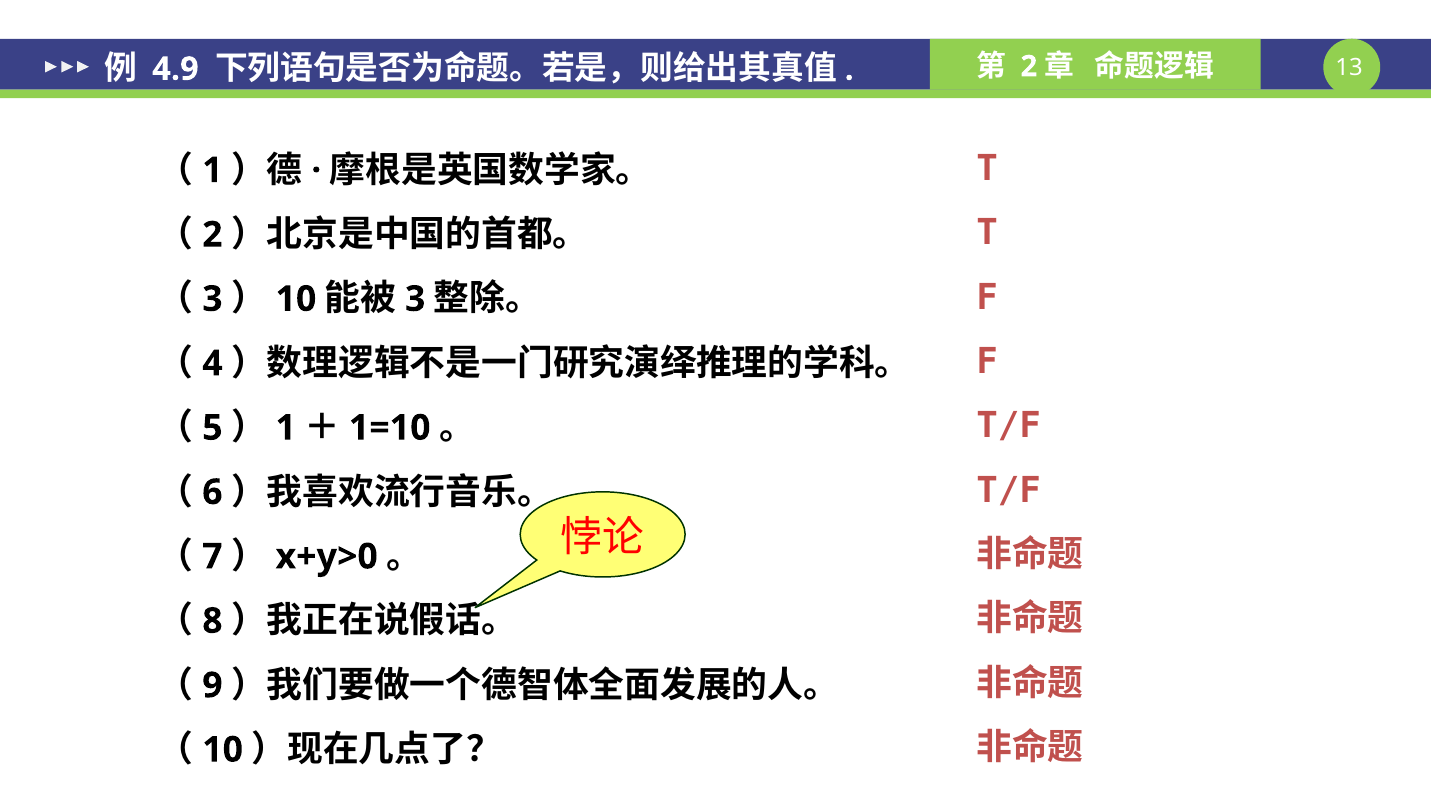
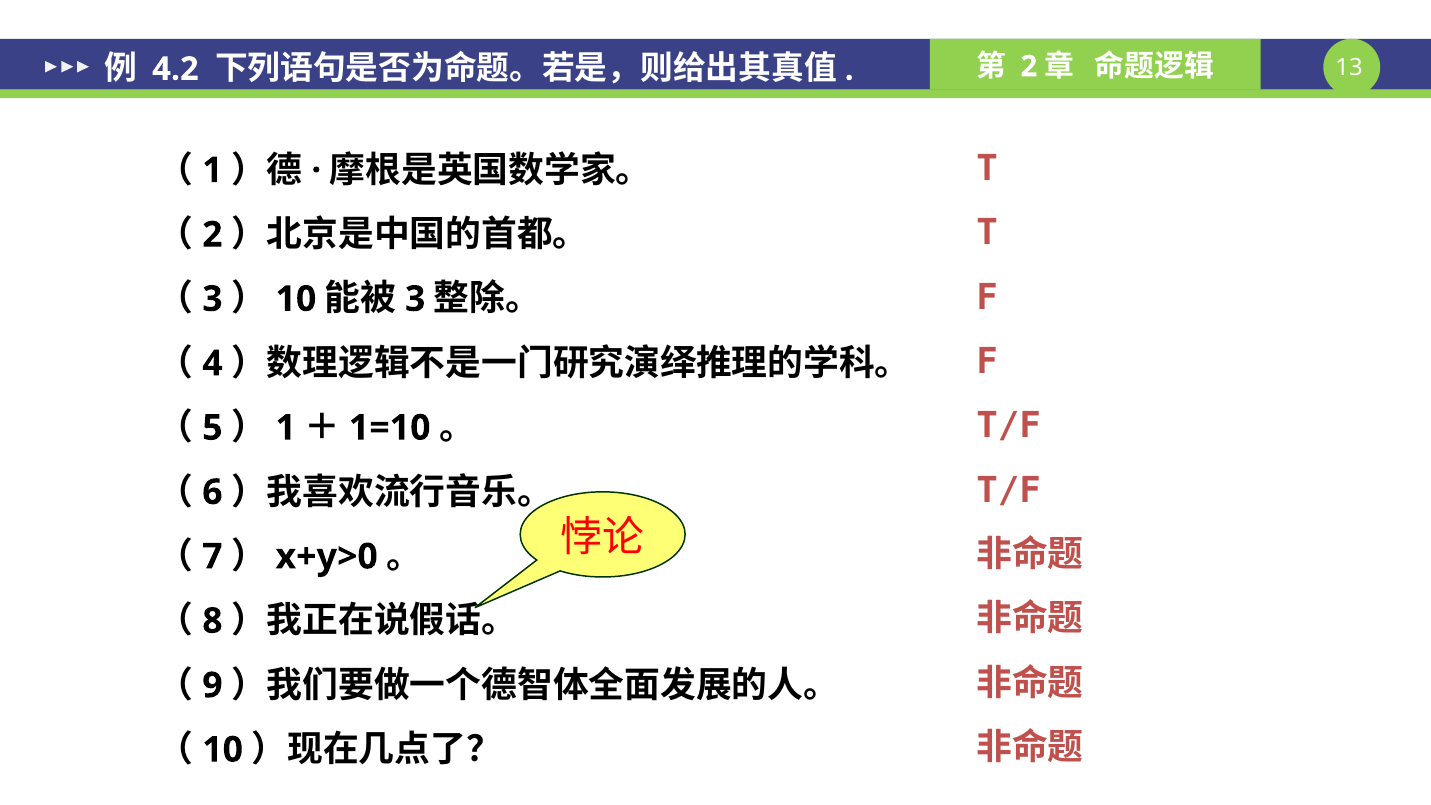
4.9: 4.9 -> 4.2
